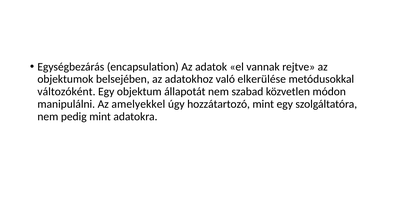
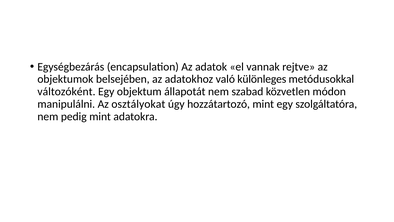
elkerülése: elkerülése -> különleges
amelyekkel: amelyekkel -> osztályokat
